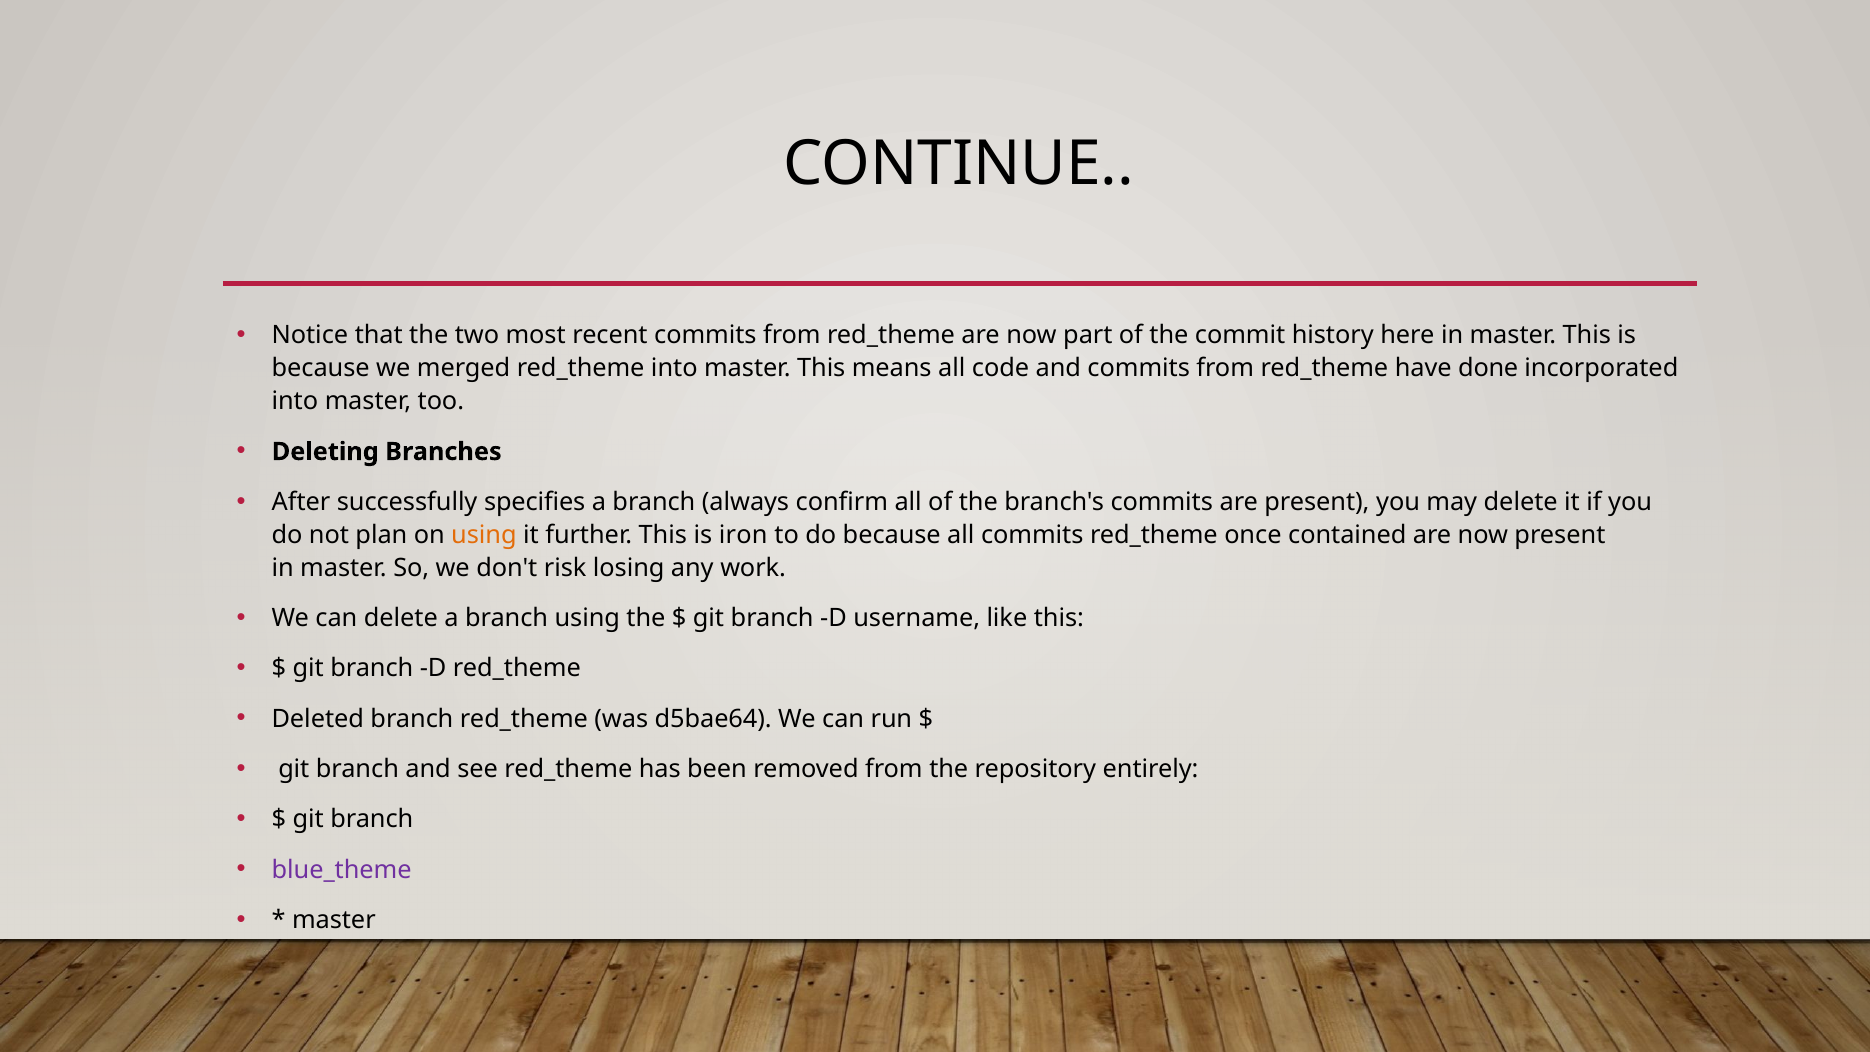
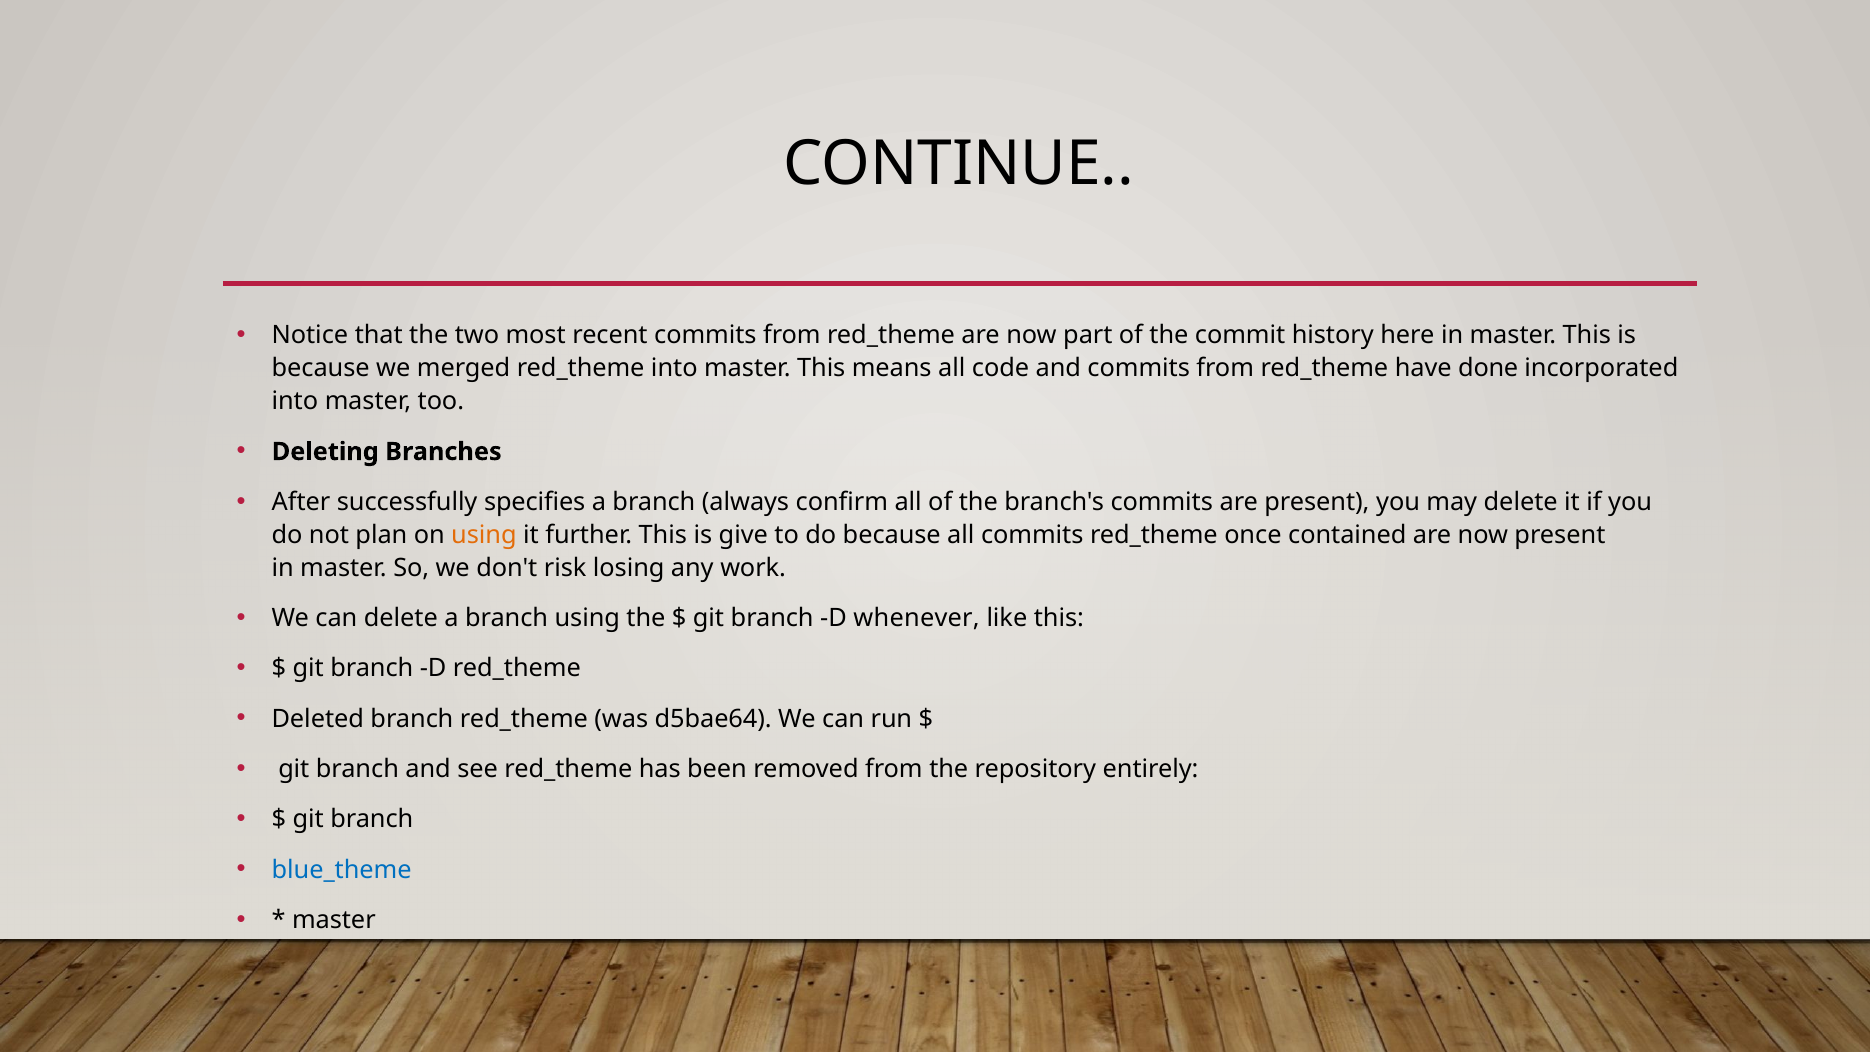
iron: iron -> give
username: username -> whenever
blue_theme colour: purple -> blue
